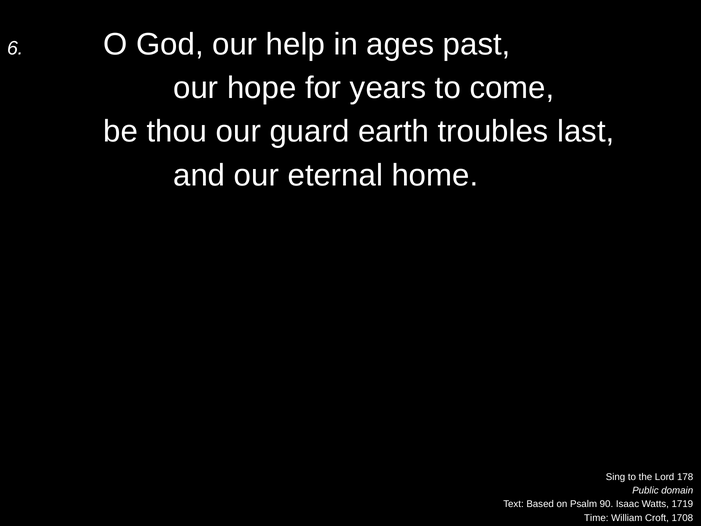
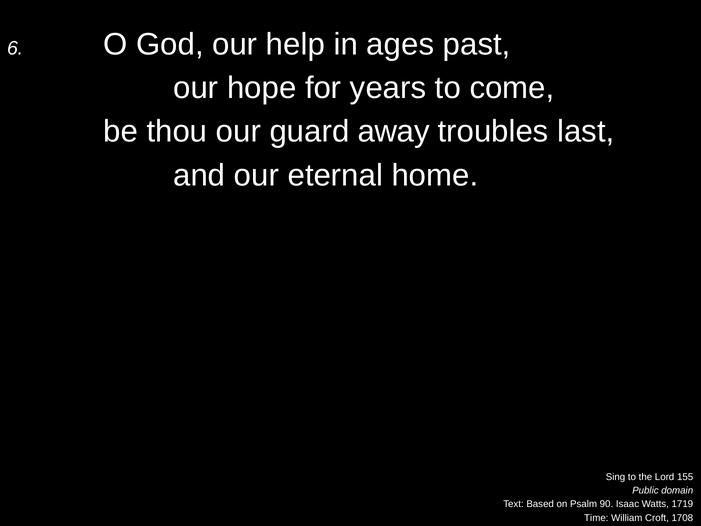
earth: earth -> away
178: 178 -> 155
